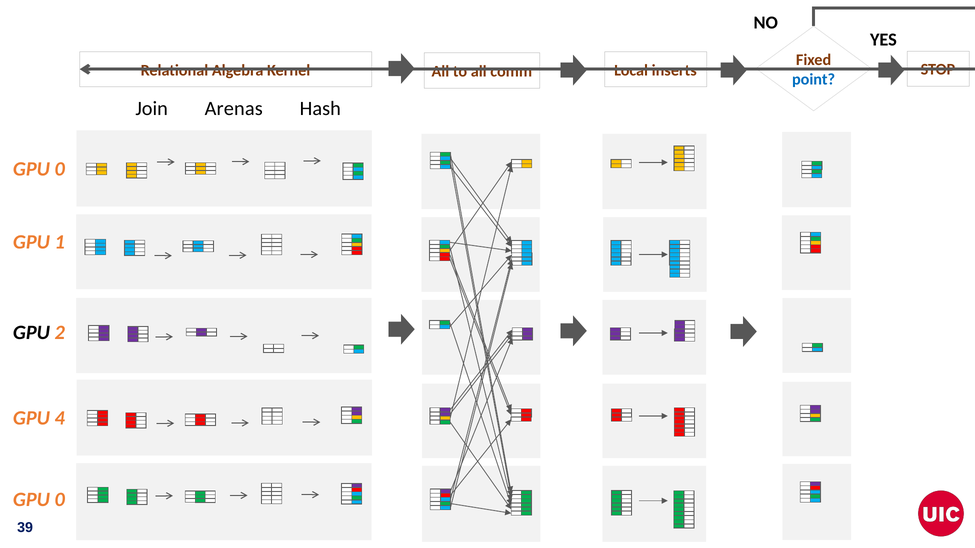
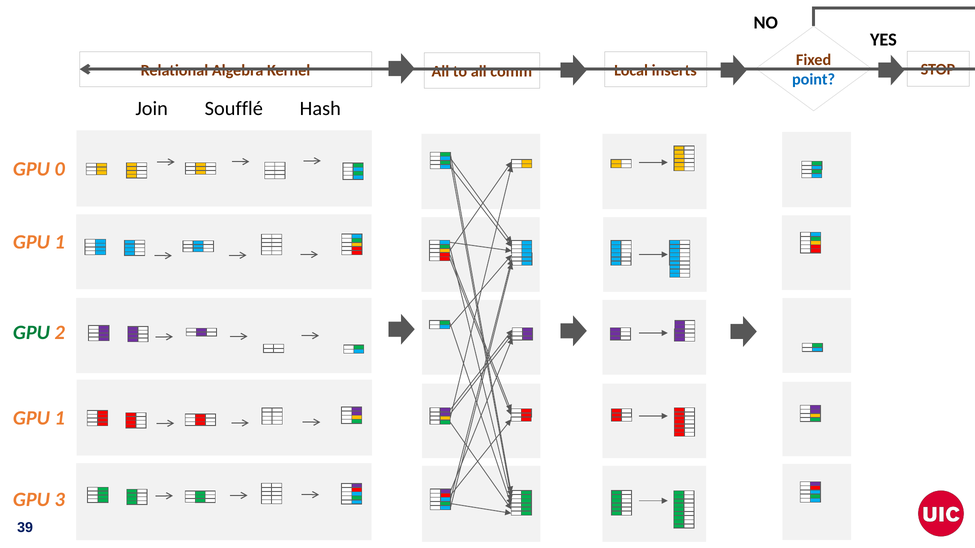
Arenas: Arenas -> Soufflé
GPU at (31, 333) colour: black -> green
4 at (60, 419): 4 -> 1
0 at (60, 500): 0 -> 3
